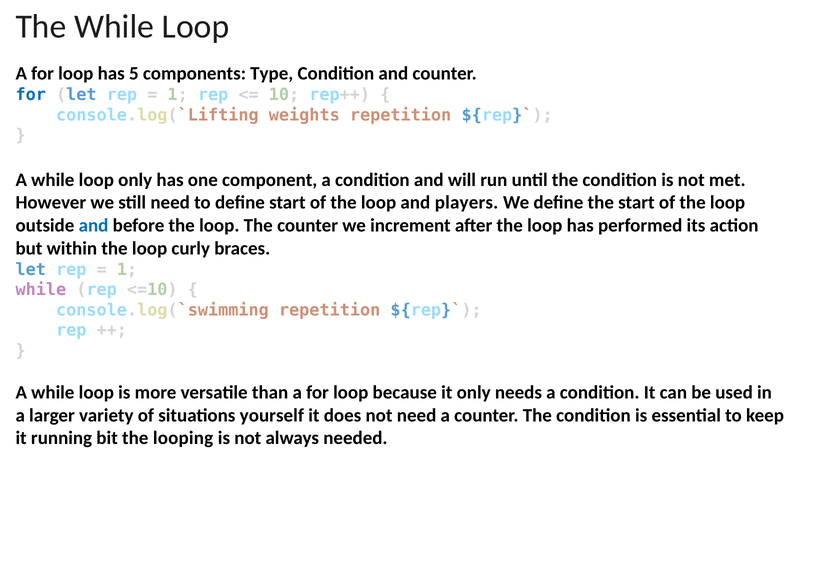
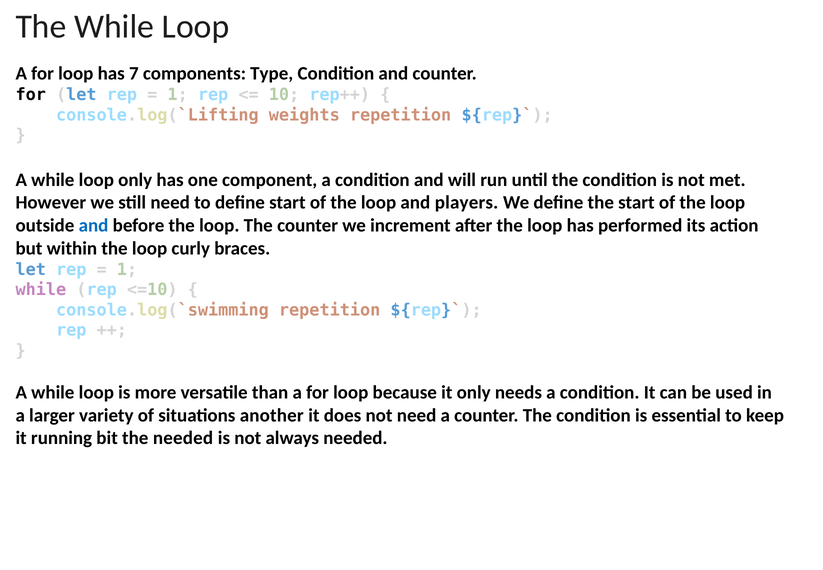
5: 5 -> 7
for at (31, 95) colour: blue -> black
yourself: yourself -> another
the looping: looping -> needed
